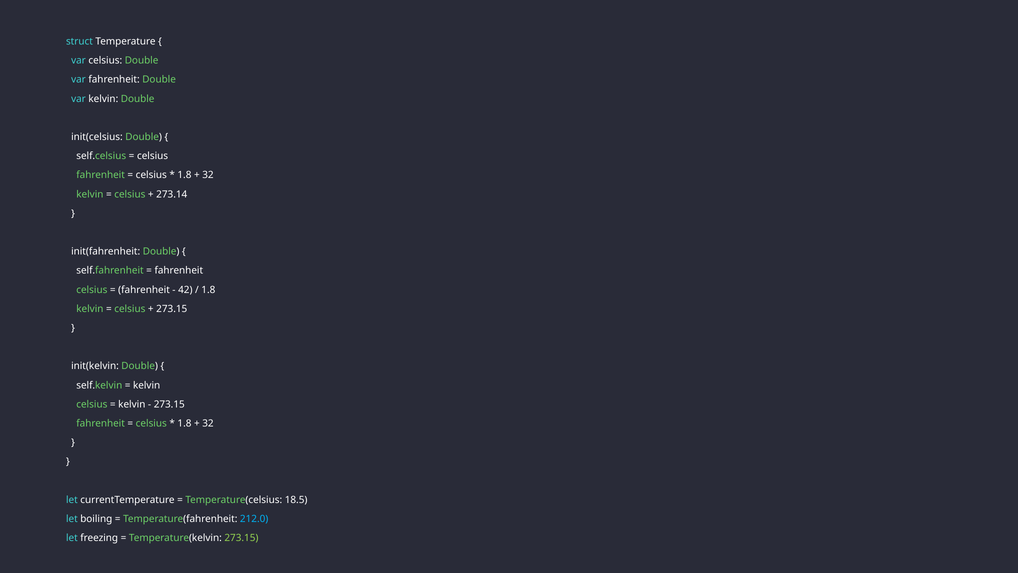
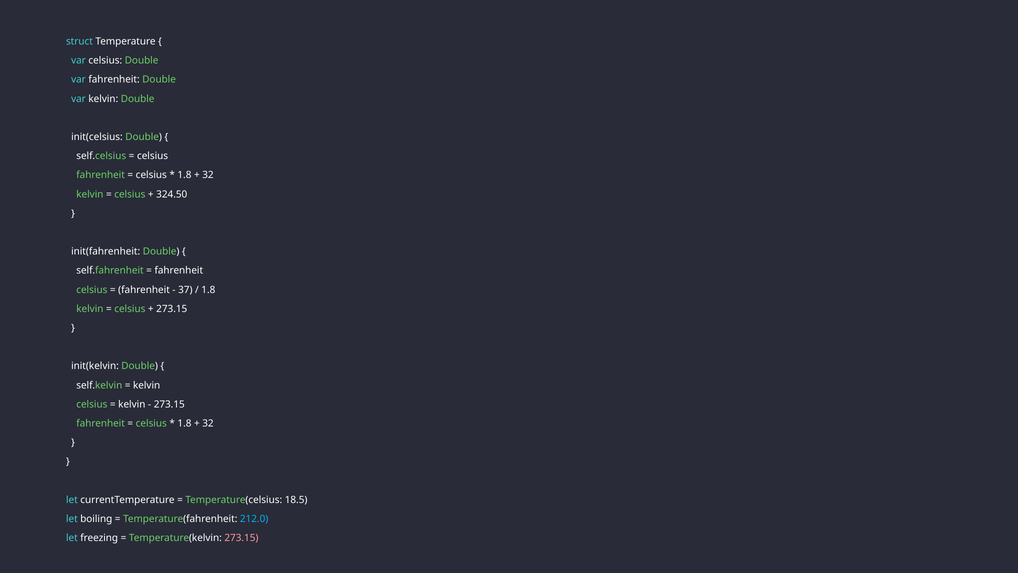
273.14: 273.14 -> 324.50
42: 42 -> 37
273.15 at (241, 538) colour: light green -> pink
